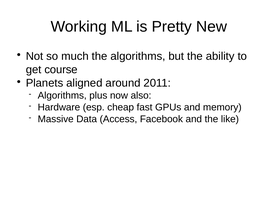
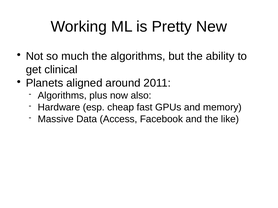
course: course -> clinical
